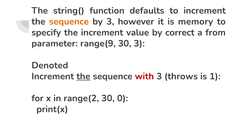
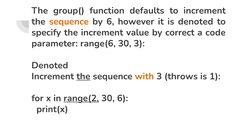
string(: string( -> group(
by 3: 3 -> 6
is memory: memory -> denoted
from: from -> code
range(9: range(9 -> range(6
with colour: red -> orange
range(2 underline: none -> present
30 0: 0 -> 6
